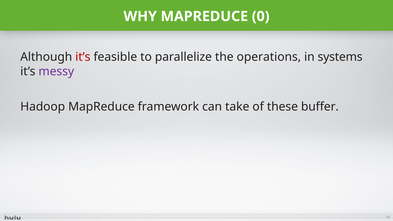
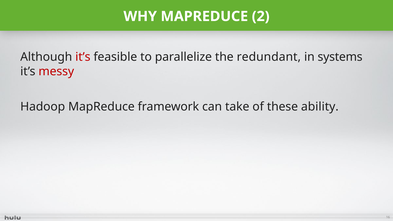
0: 0 -> 2
operations: operations -> redundant
messy colour: purple -> red
buffer: buffer -> ability
